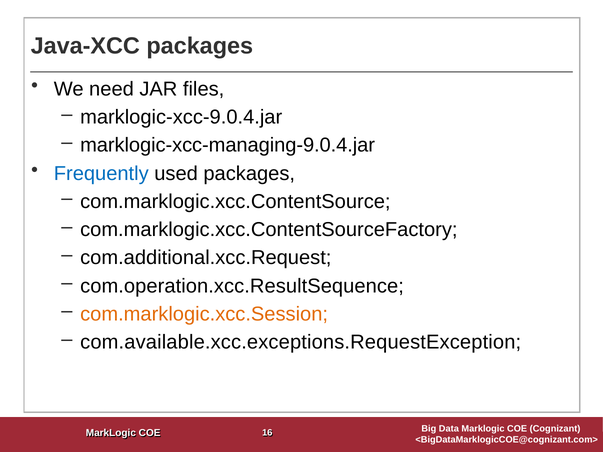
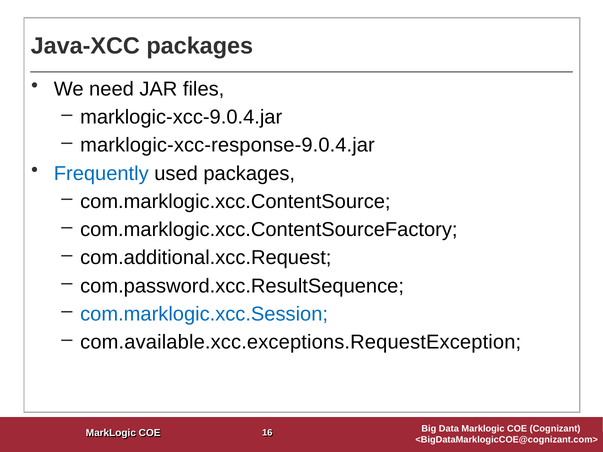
marklogic-xcc-managing-9.0.4.jar: marklogic-xcc-managing-9.0.4.jar -> marklogic-xcc-response-9.0.4.jar
com.operation.xcc.ResultSequence: com.operation.xcc.ResultSequence -> com.password.xcc.ResultSequence
com.marklogic.xcc.Session colour: orange -> blue
